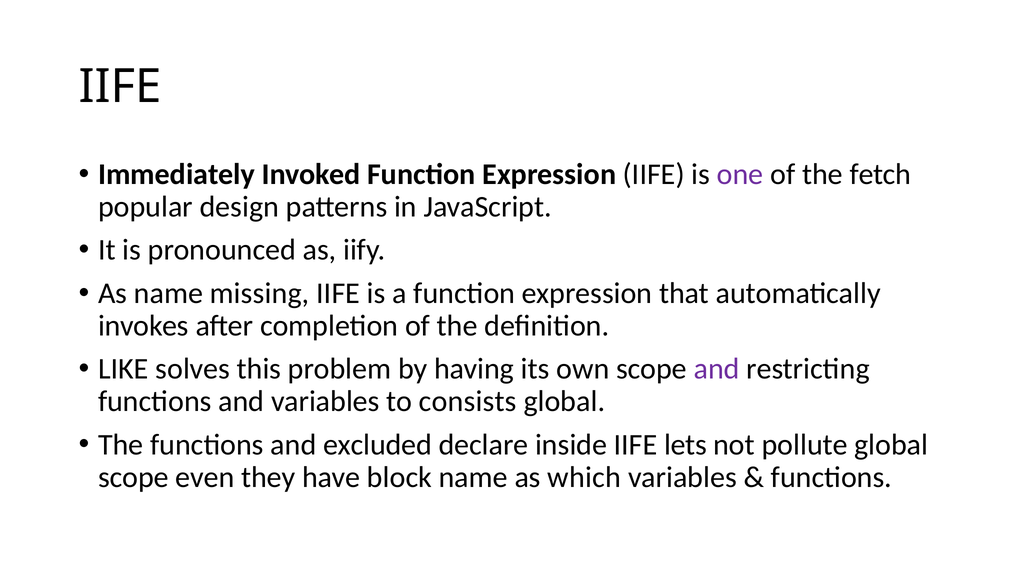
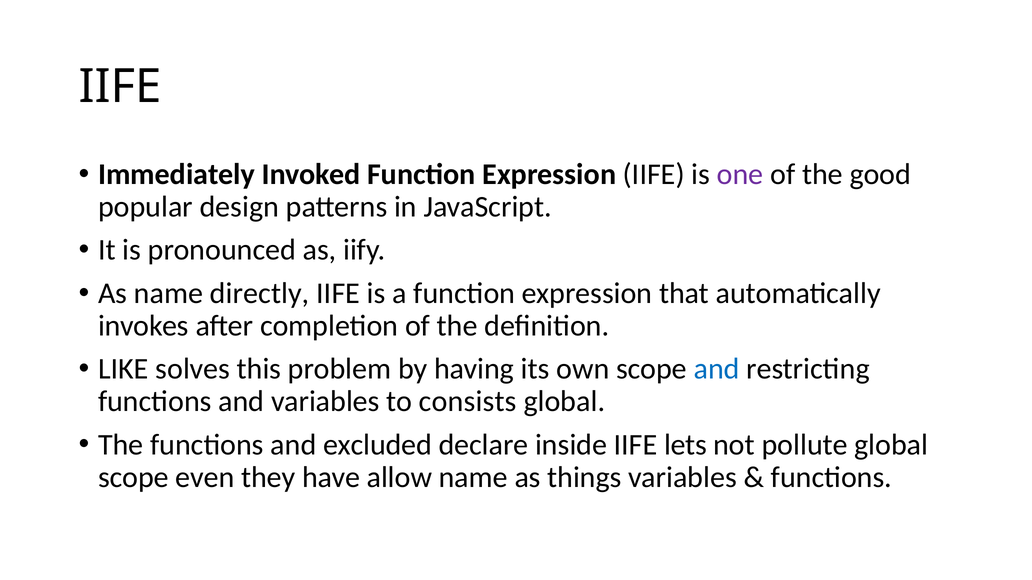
fetch: fetch -> good
missing: missing -> directly
and at (717, 369) colour: purple -> blue
block: block -> allow
which: which -> things
